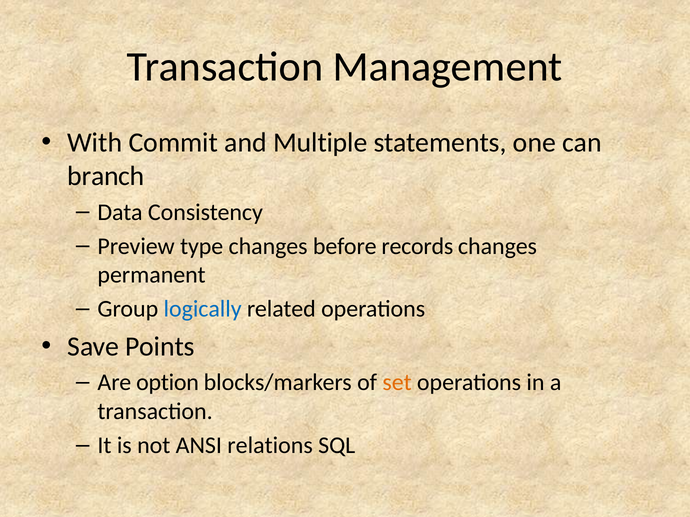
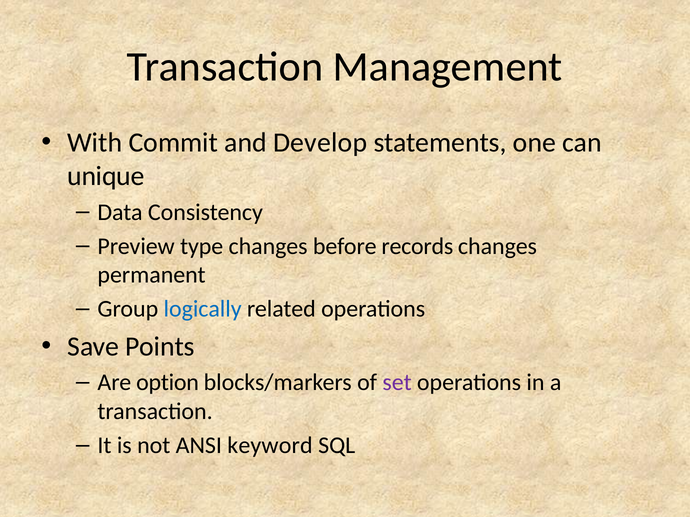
Multiple: Multiple -> Develop
branch: branch -> unique
set colour: orange -> purple
relations: relations -> keyword
